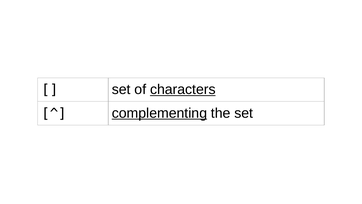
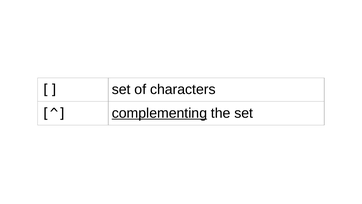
characters underline: present -> none
